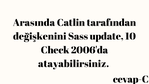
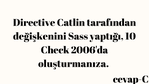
Arasında: Arasında -> Directive
update: update -> yaptığı
atayabilirsiniz: atayabilirsiniz -> oluşturmanıza
